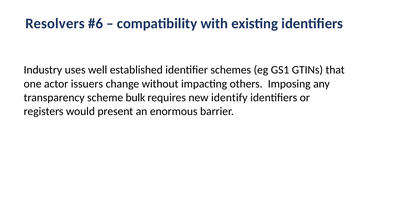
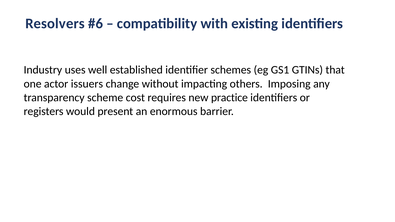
bulk: bulk -> cost
identify: identify -> practice
